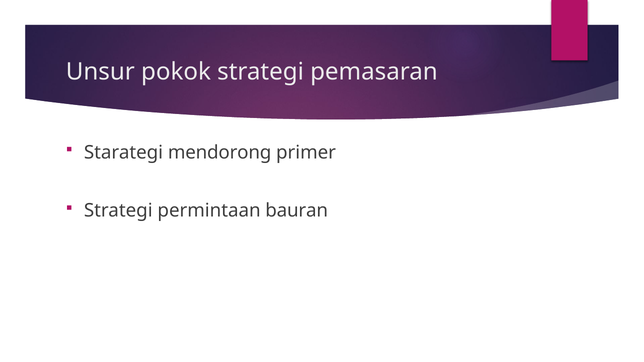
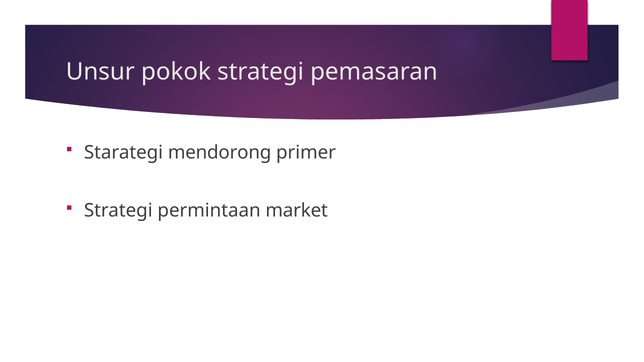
bauran: bauran -> market
